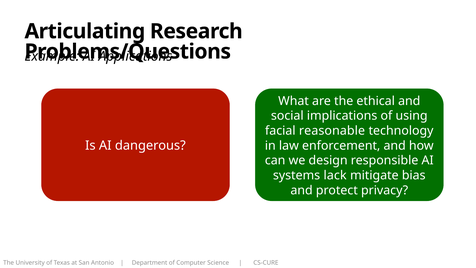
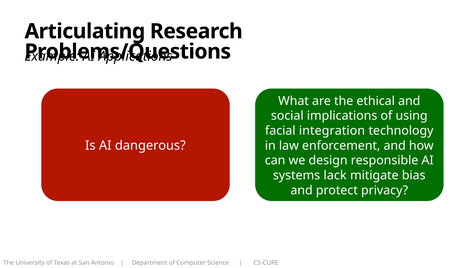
reasonable: reasonable -> integration
